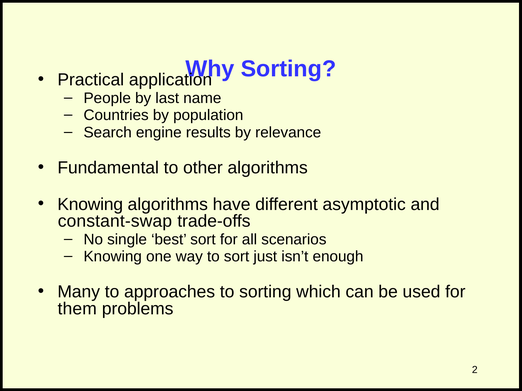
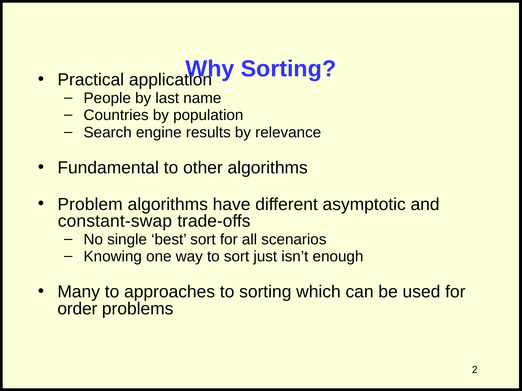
Knowing at (90, 205): Knowing -> Problem
them: them -> order
